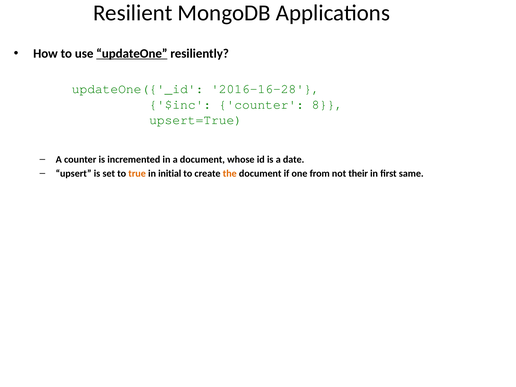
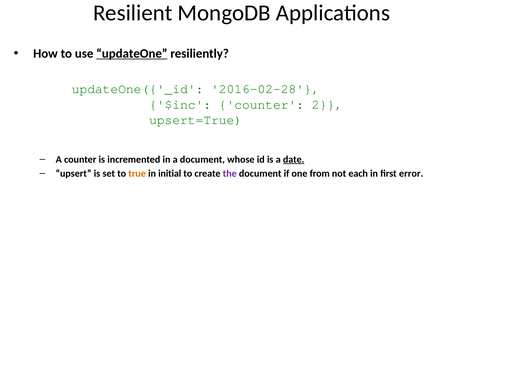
2016-16-28: 2016-16-28 -> 2016-02-28
8: 8 -> 2
date underline: none -> present
the colour: orange -> purple
their: their -> each
same: same -> error
